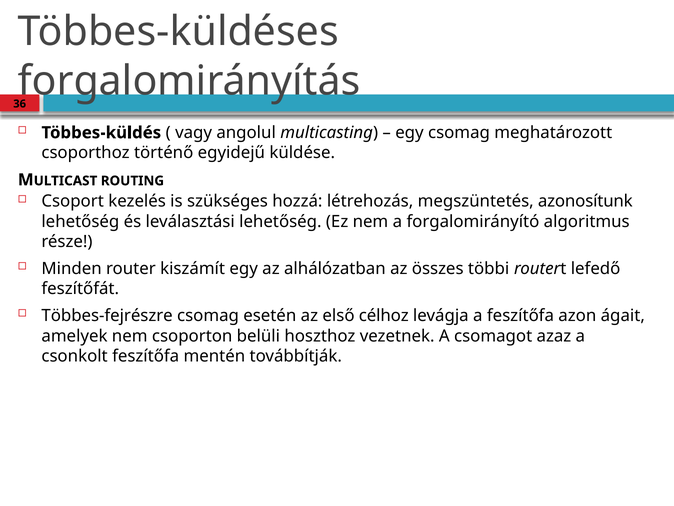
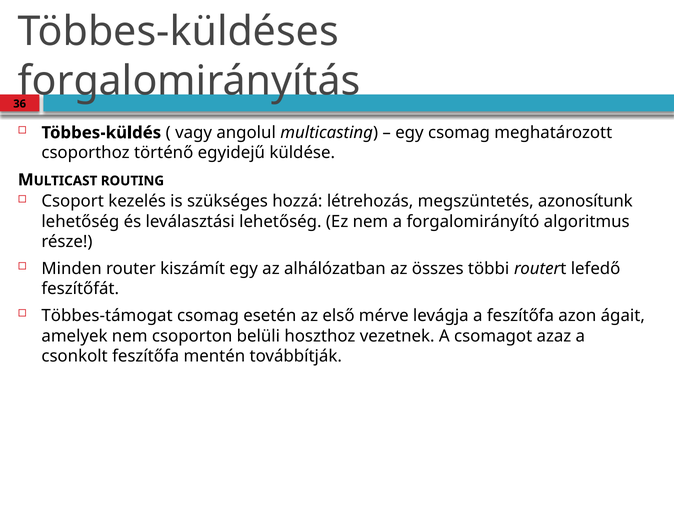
Többes-fejrészre: Többes-fejrészre -> Többes-támogat
célhoz: célhoz -> mérve
